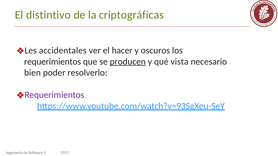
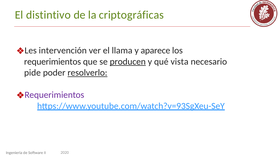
accidentales: accidentales -> intervención
hacer: hacer -> llama
oscuros: oscuros -> aparece
bien: bien -> pide
resolverlo underline: none -> present
